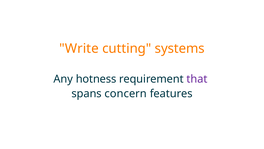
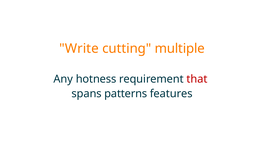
systems: systems -> multiple
that colour: purple -> red
concern: concern -> patterns
